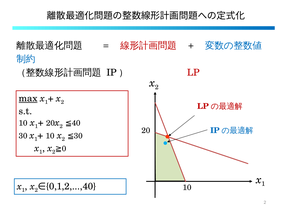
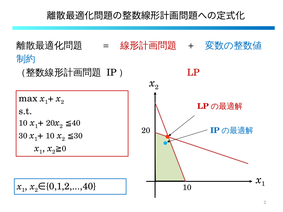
max underline: present -> none
